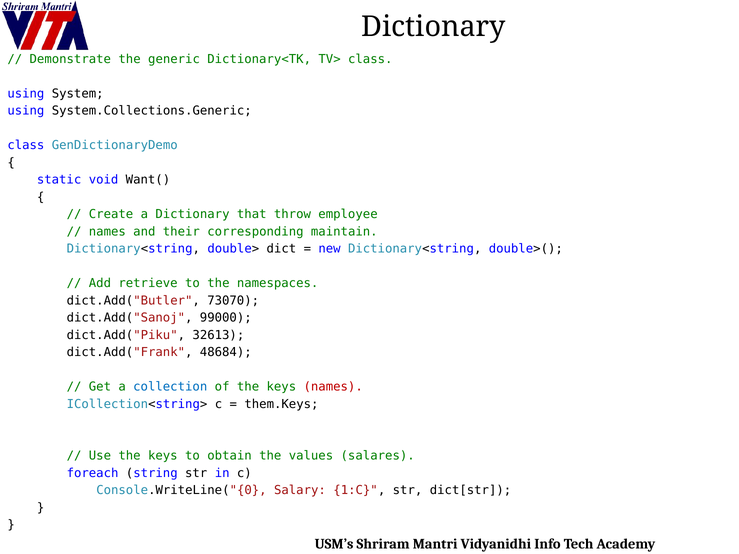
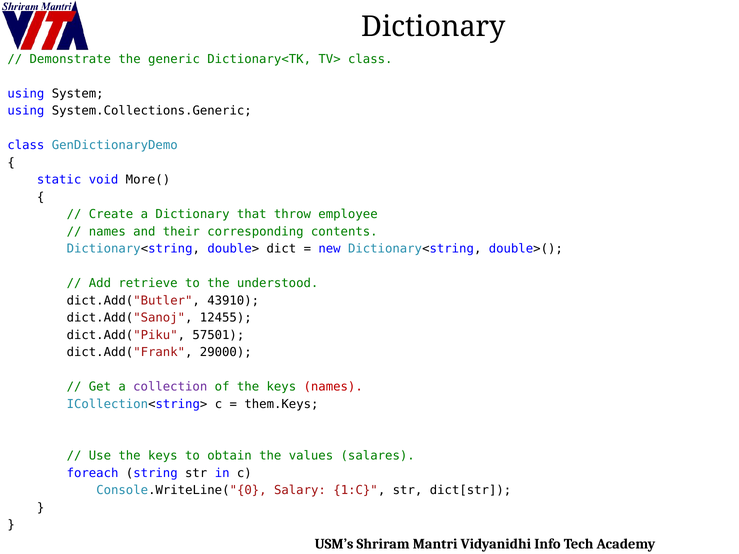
Want(: Want( -> More(
maintain: maintain -> contents
namespaces: namespaces -> understood
73070: 73070 -> 43910
99000: 99000 -> 12455
32613: 32613 -> 57501
48684: 48684 -> 29000
collection colour: blue -> purple
